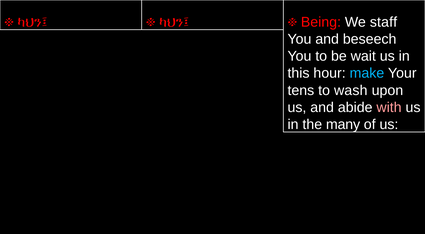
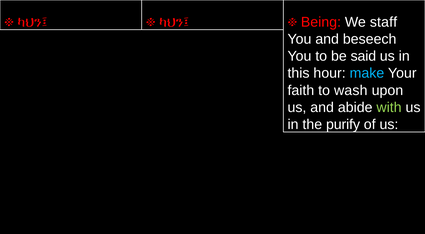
wait: wait -> said
tens: tens -> faith
with colour: pink -> light green
many: many -> purify
